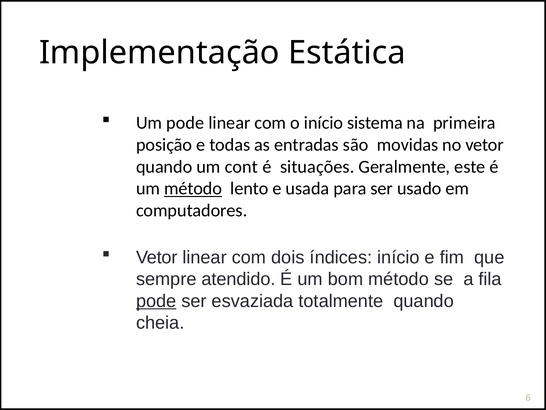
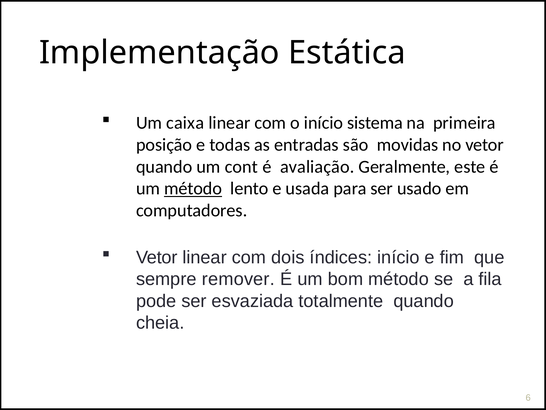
Um pode: pode -> caixa
situações: situações -> avaliação
atendido: atendido -> remover
pode at (156, 301) underline: present -> none
